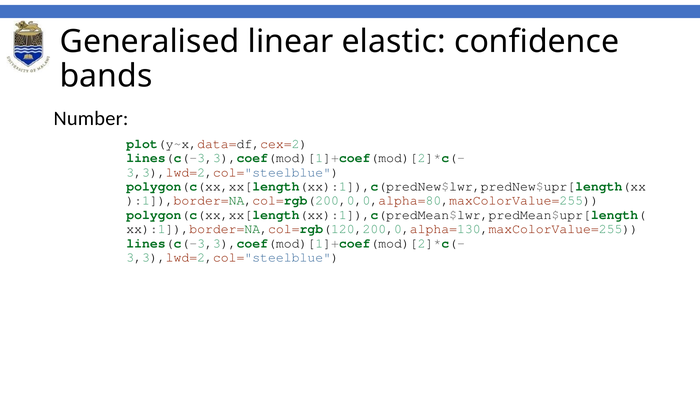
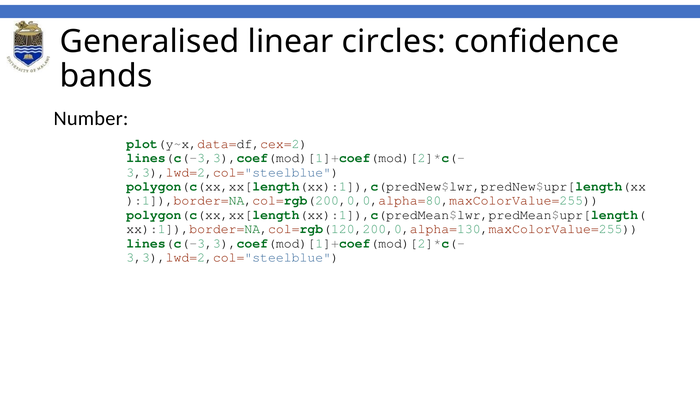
elastic: elastic -> circles
